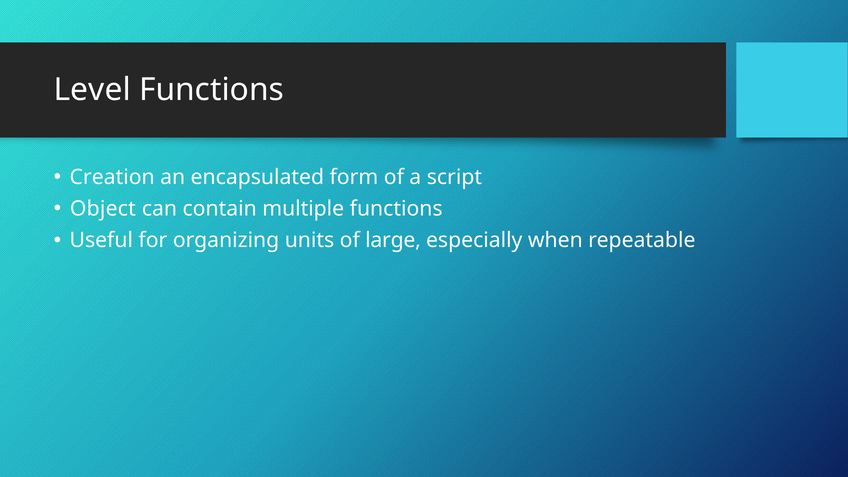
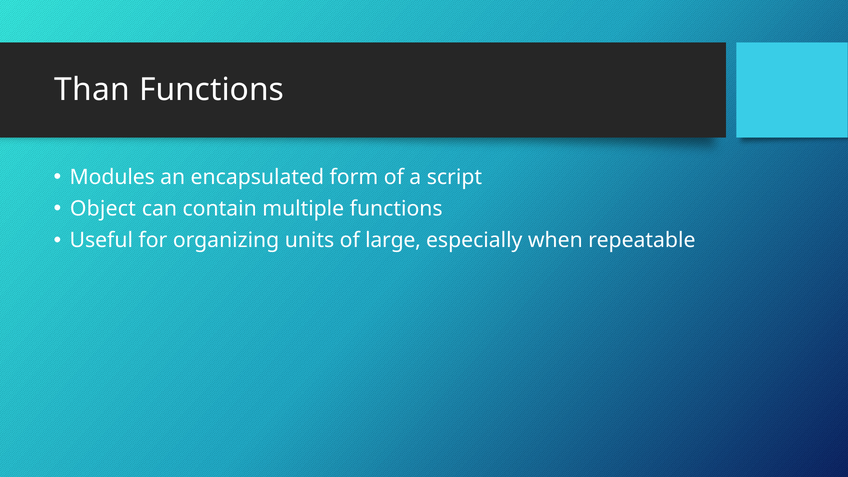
Level: Level -> Than
Creation: Creation -> Modules
